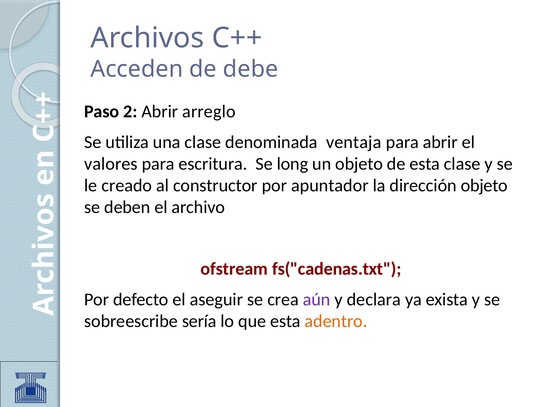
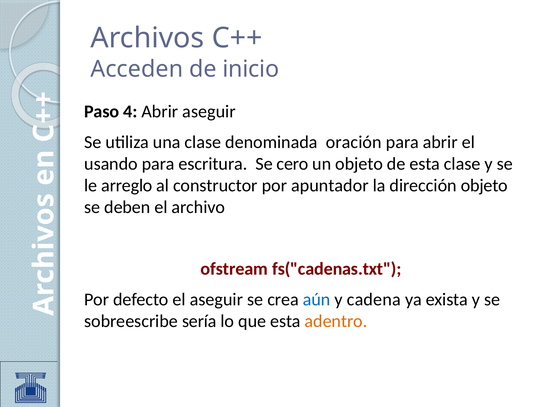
debe: debe -> inicio
2: 2 -> 4
Abrir arreglo: arreglo -> aseguir
ventaja: ventaja -> oración
valores: valores -> usando
long: long -> cero
creado: creado -> arreglo
aún colour: purple -> blue
declara: declara -> cadena
